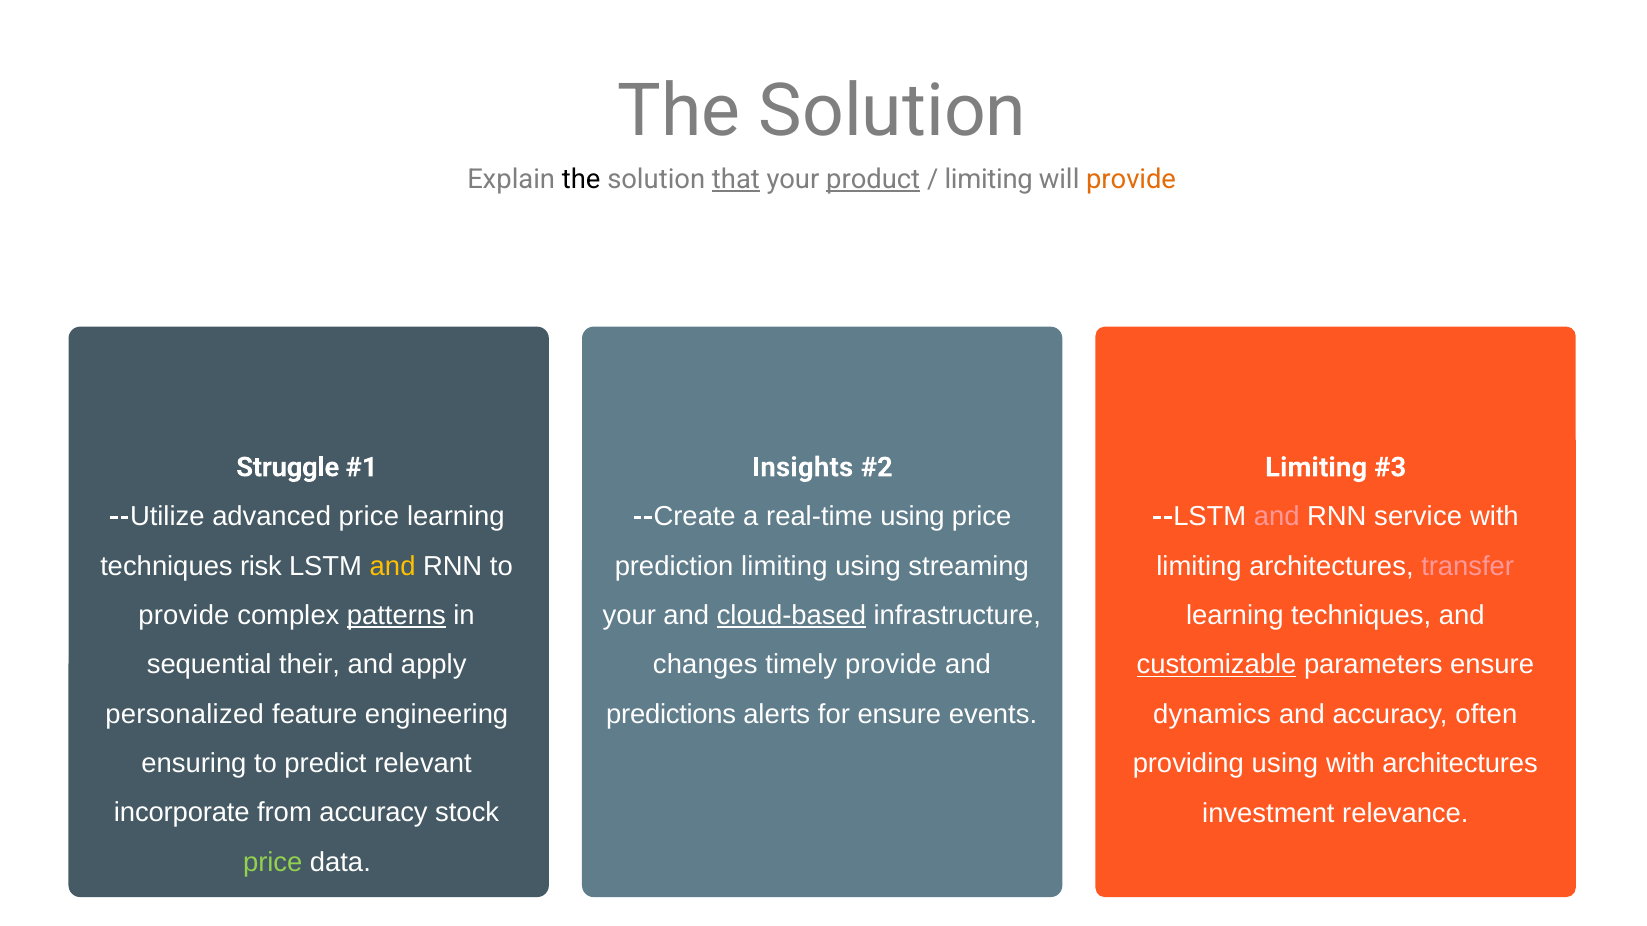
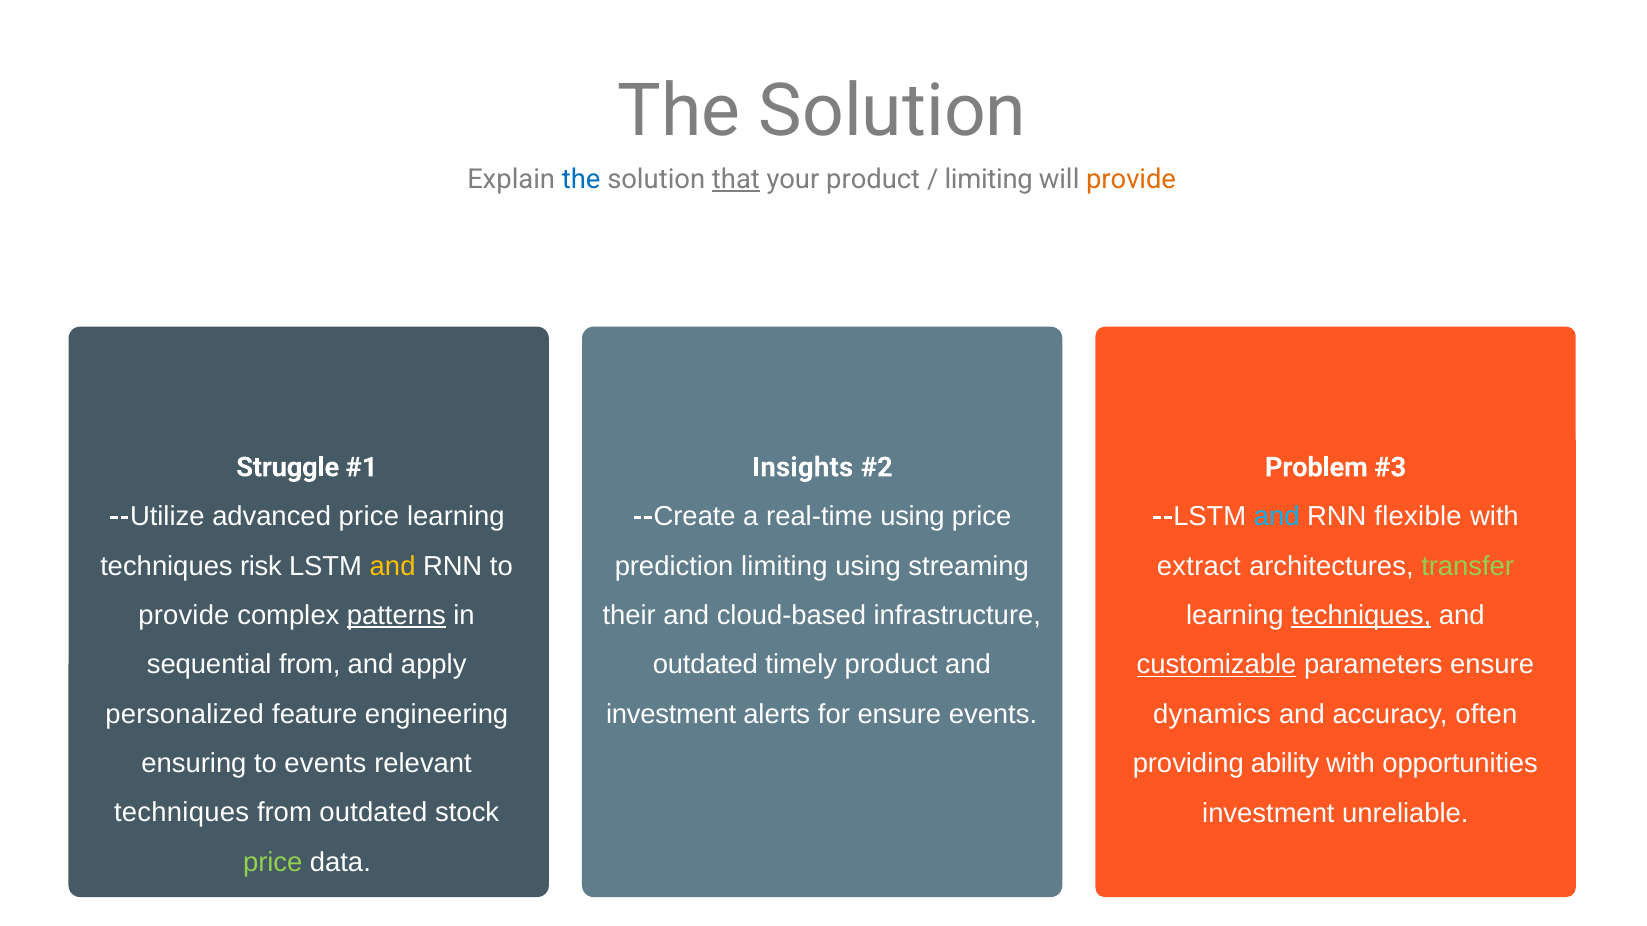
the at (581, 179) colour: black -> blue
product at (873, 179) underline: present -> none
Limiting at (1316, 468): Limiting -> Problem
and at (1277, 517) colour: pink -> light blue
service: service -> flexible
limiting at (1199, 566): limiting -> extract
transfer colour: pink -> light green
your at (629, 616): your -> their
cloud-based underline: present -> none
techniques at (1361, 616) underline: none -> present
sequential their: their -> from
changes at (705, 665): changes -> outdated
timely provide: provide -> product
predictions at (671, 715): predictions -> investment
to predict: predict -> events
providing using: using -> ability
with architectures: architectures -> opportunities
incorporate at (182, 813): incorporate -> techniques
from accuracy: accuracy -> outdated
relevance: relevance -> unreliable
